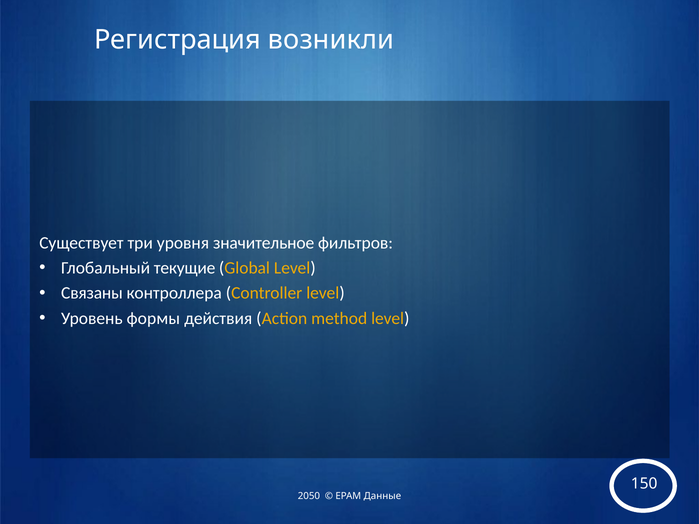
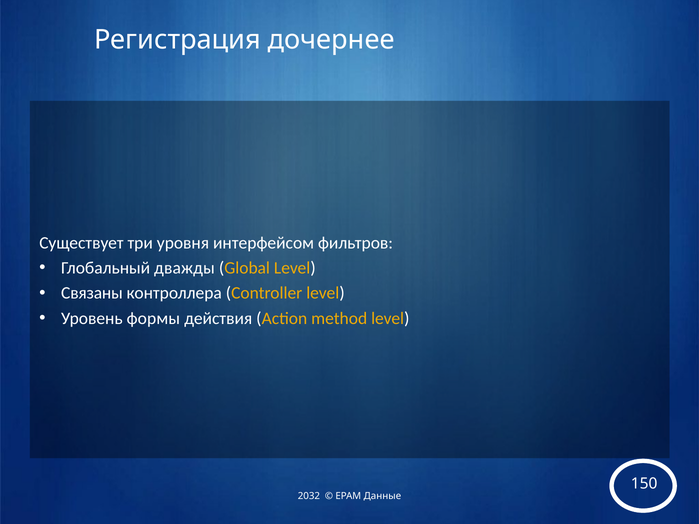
возникли: возникли -> дочернее
значительное: значительное -> интерфейсом
текущие: текущие -> дважды
2050: 2050 -> 2032
